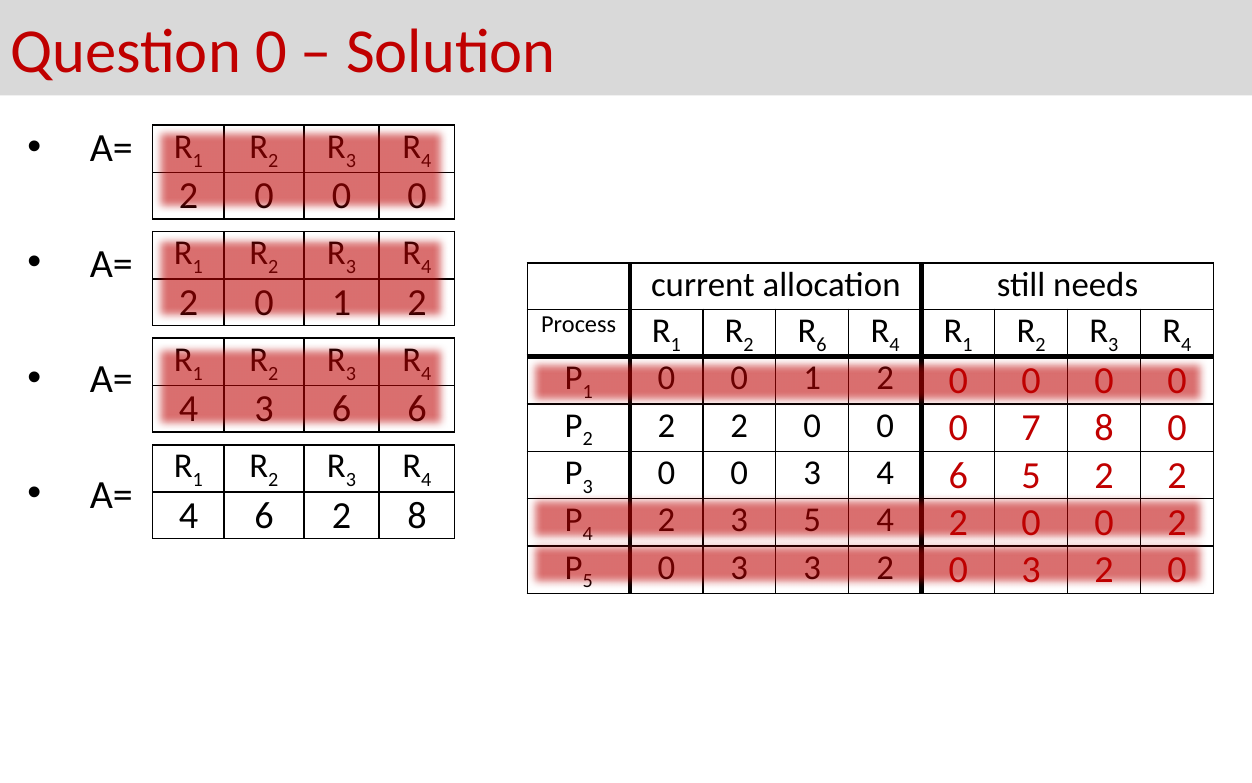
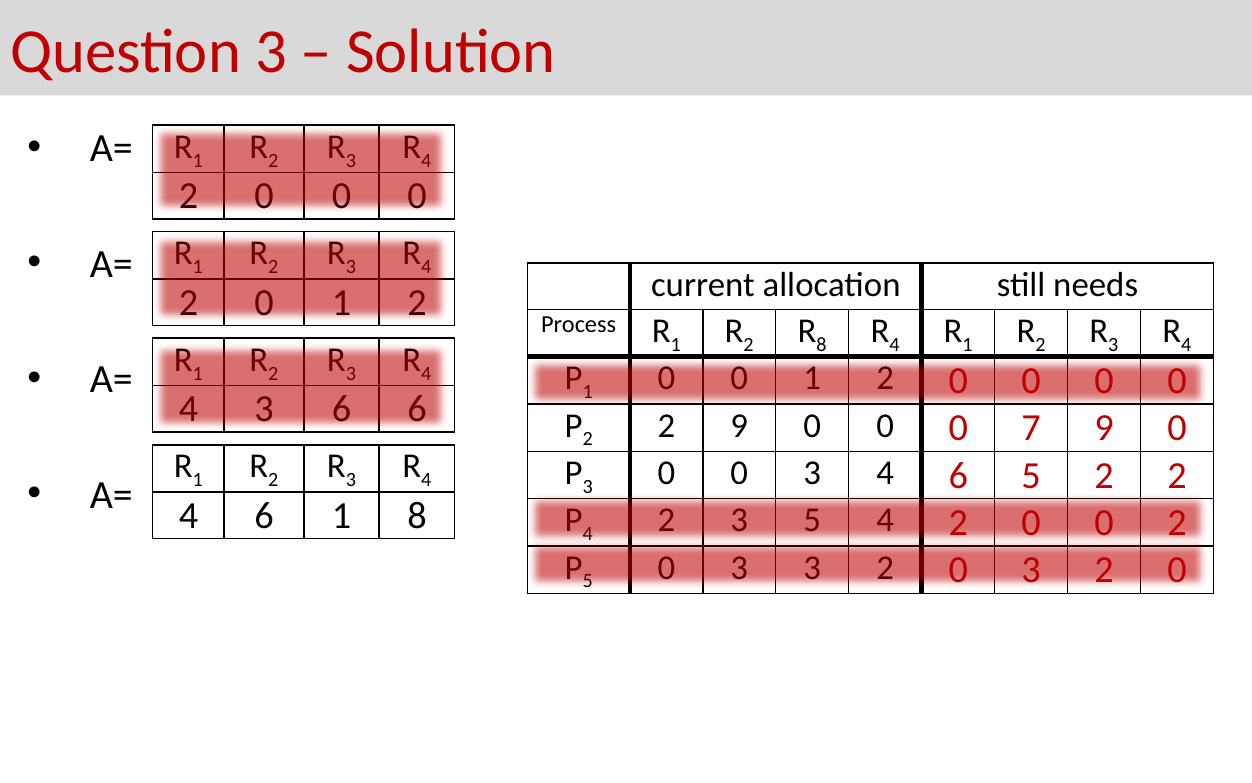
Question 0: 0 -> 3
6 at (822, 344): 6 -> 8
2 2 2: 2 -> 9
7 8: 8 -> 9
6 2: 2 -> 1
